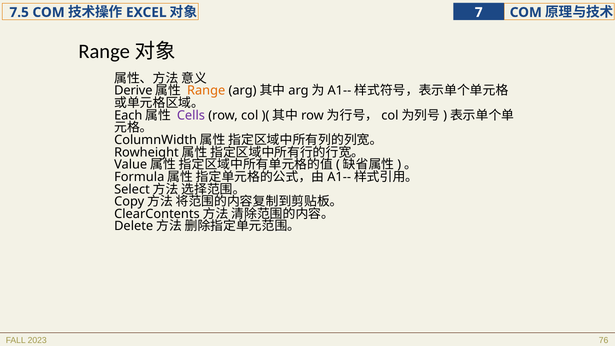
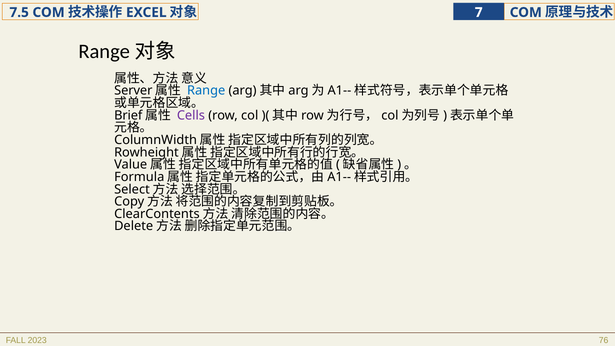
Derive: Derive -> Server
Range colour: orange -> blue
Each: Each -> Brief
